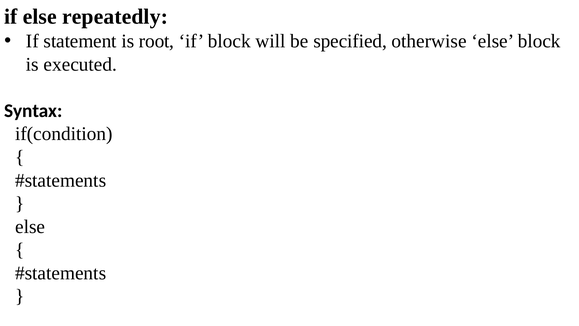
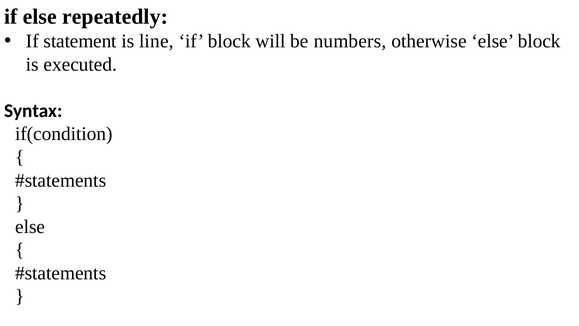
root: root -> line
specified: specified -> numbers
